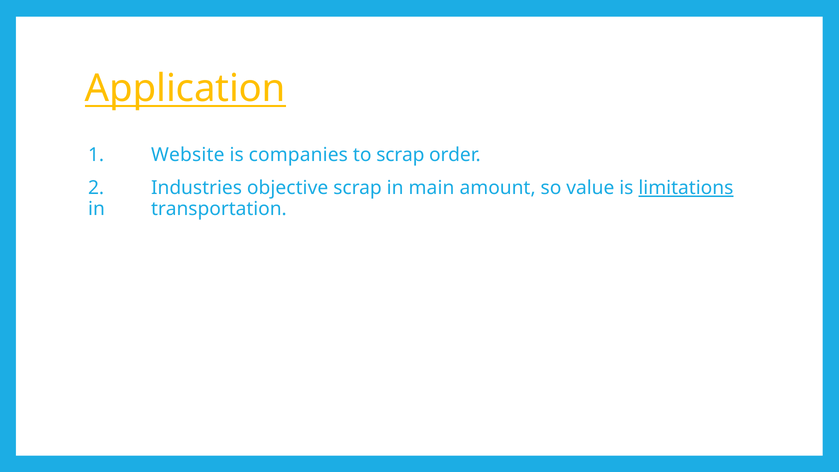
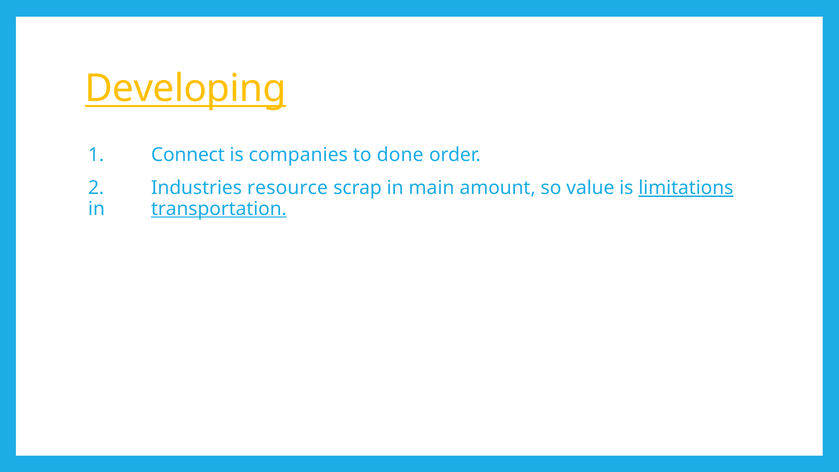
Application: Application -> Developing
Website: Website -> Connect
to scrap: scrap -> done
objective: objective -> resource
transportation underline: none -> present
